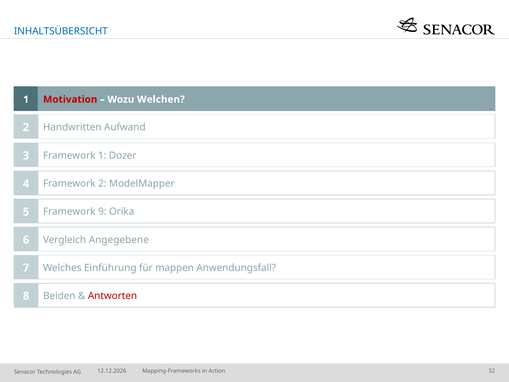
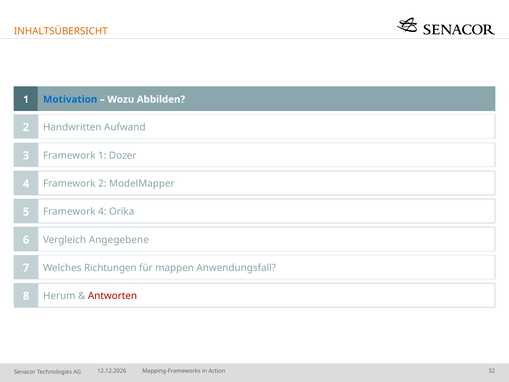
INHALTSÜBERSICHT colour: blue -> orange
Motivation colour: red -> blue
Welchen: Welchen -> Abbilden
Framework 9: 9 -> 4
Einführung: Einführung -> Richtungen
Beiden: Beiden -> Herum
